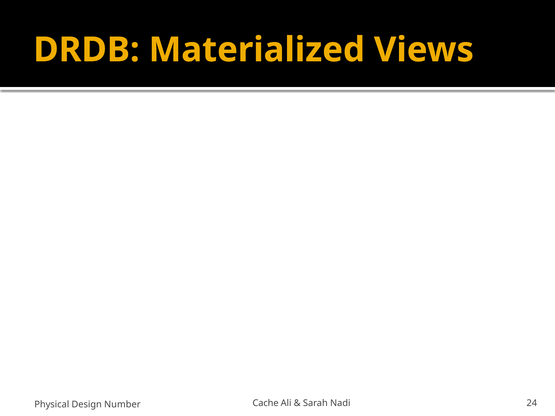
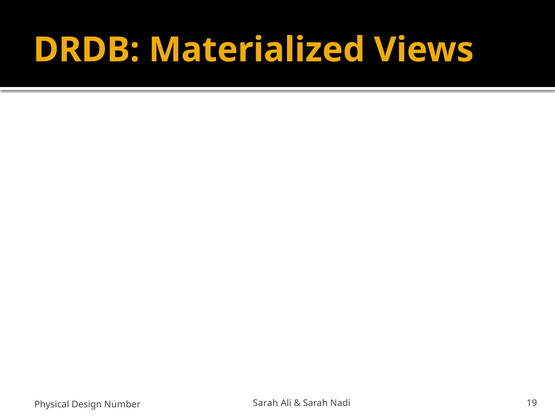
Cache at (266, 403): Cache -> Sarah
24: 24 -> 19
